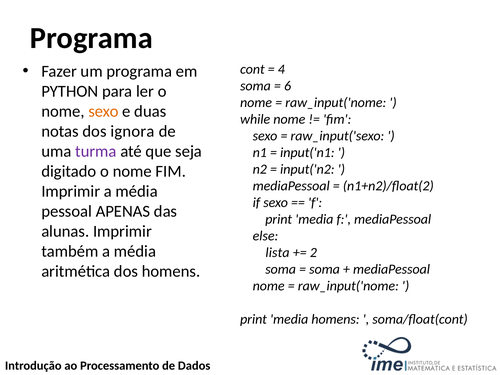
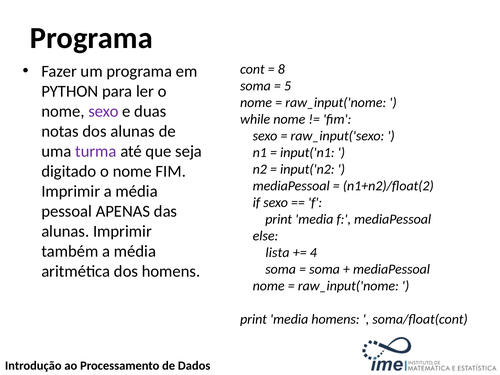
4: 4 -> 8
6: 6 -> 5
sexo at (103, 111) colour: orange -> purple
dos ignora: ignora -> alunas
2: 2 -> 4
